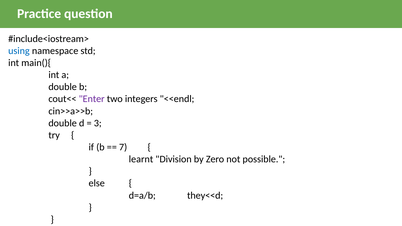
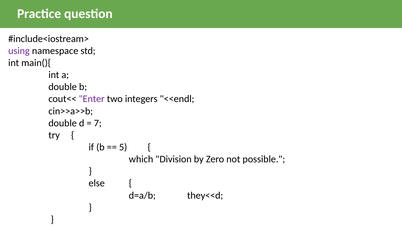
using colour: blue -> purple
3: 3 -> 7
7: 7 -> 5
learnt: learnt -> which
